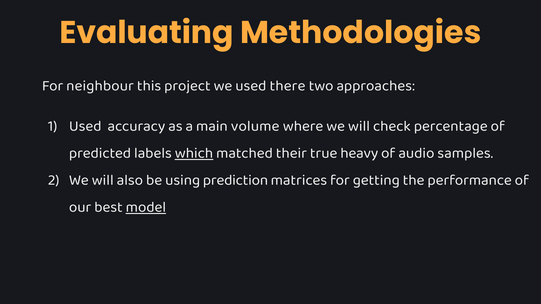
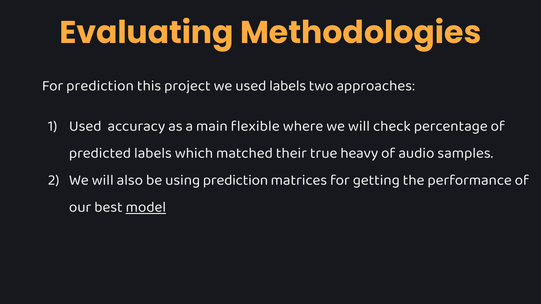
For neighbour: neighbour -> prediction
used there: there -> labels
volume: volume -> flexible
which underline: present -> none
